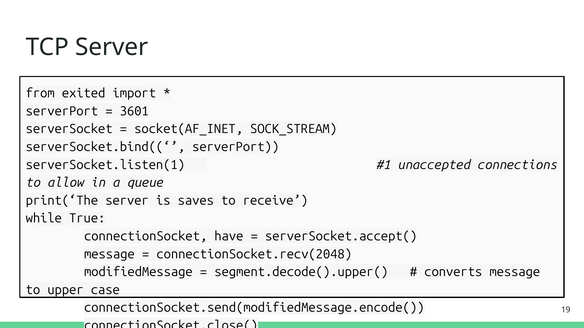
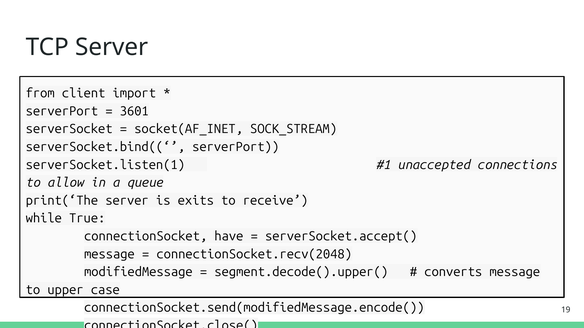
exited: exited -> client
saves: saves -> exits
